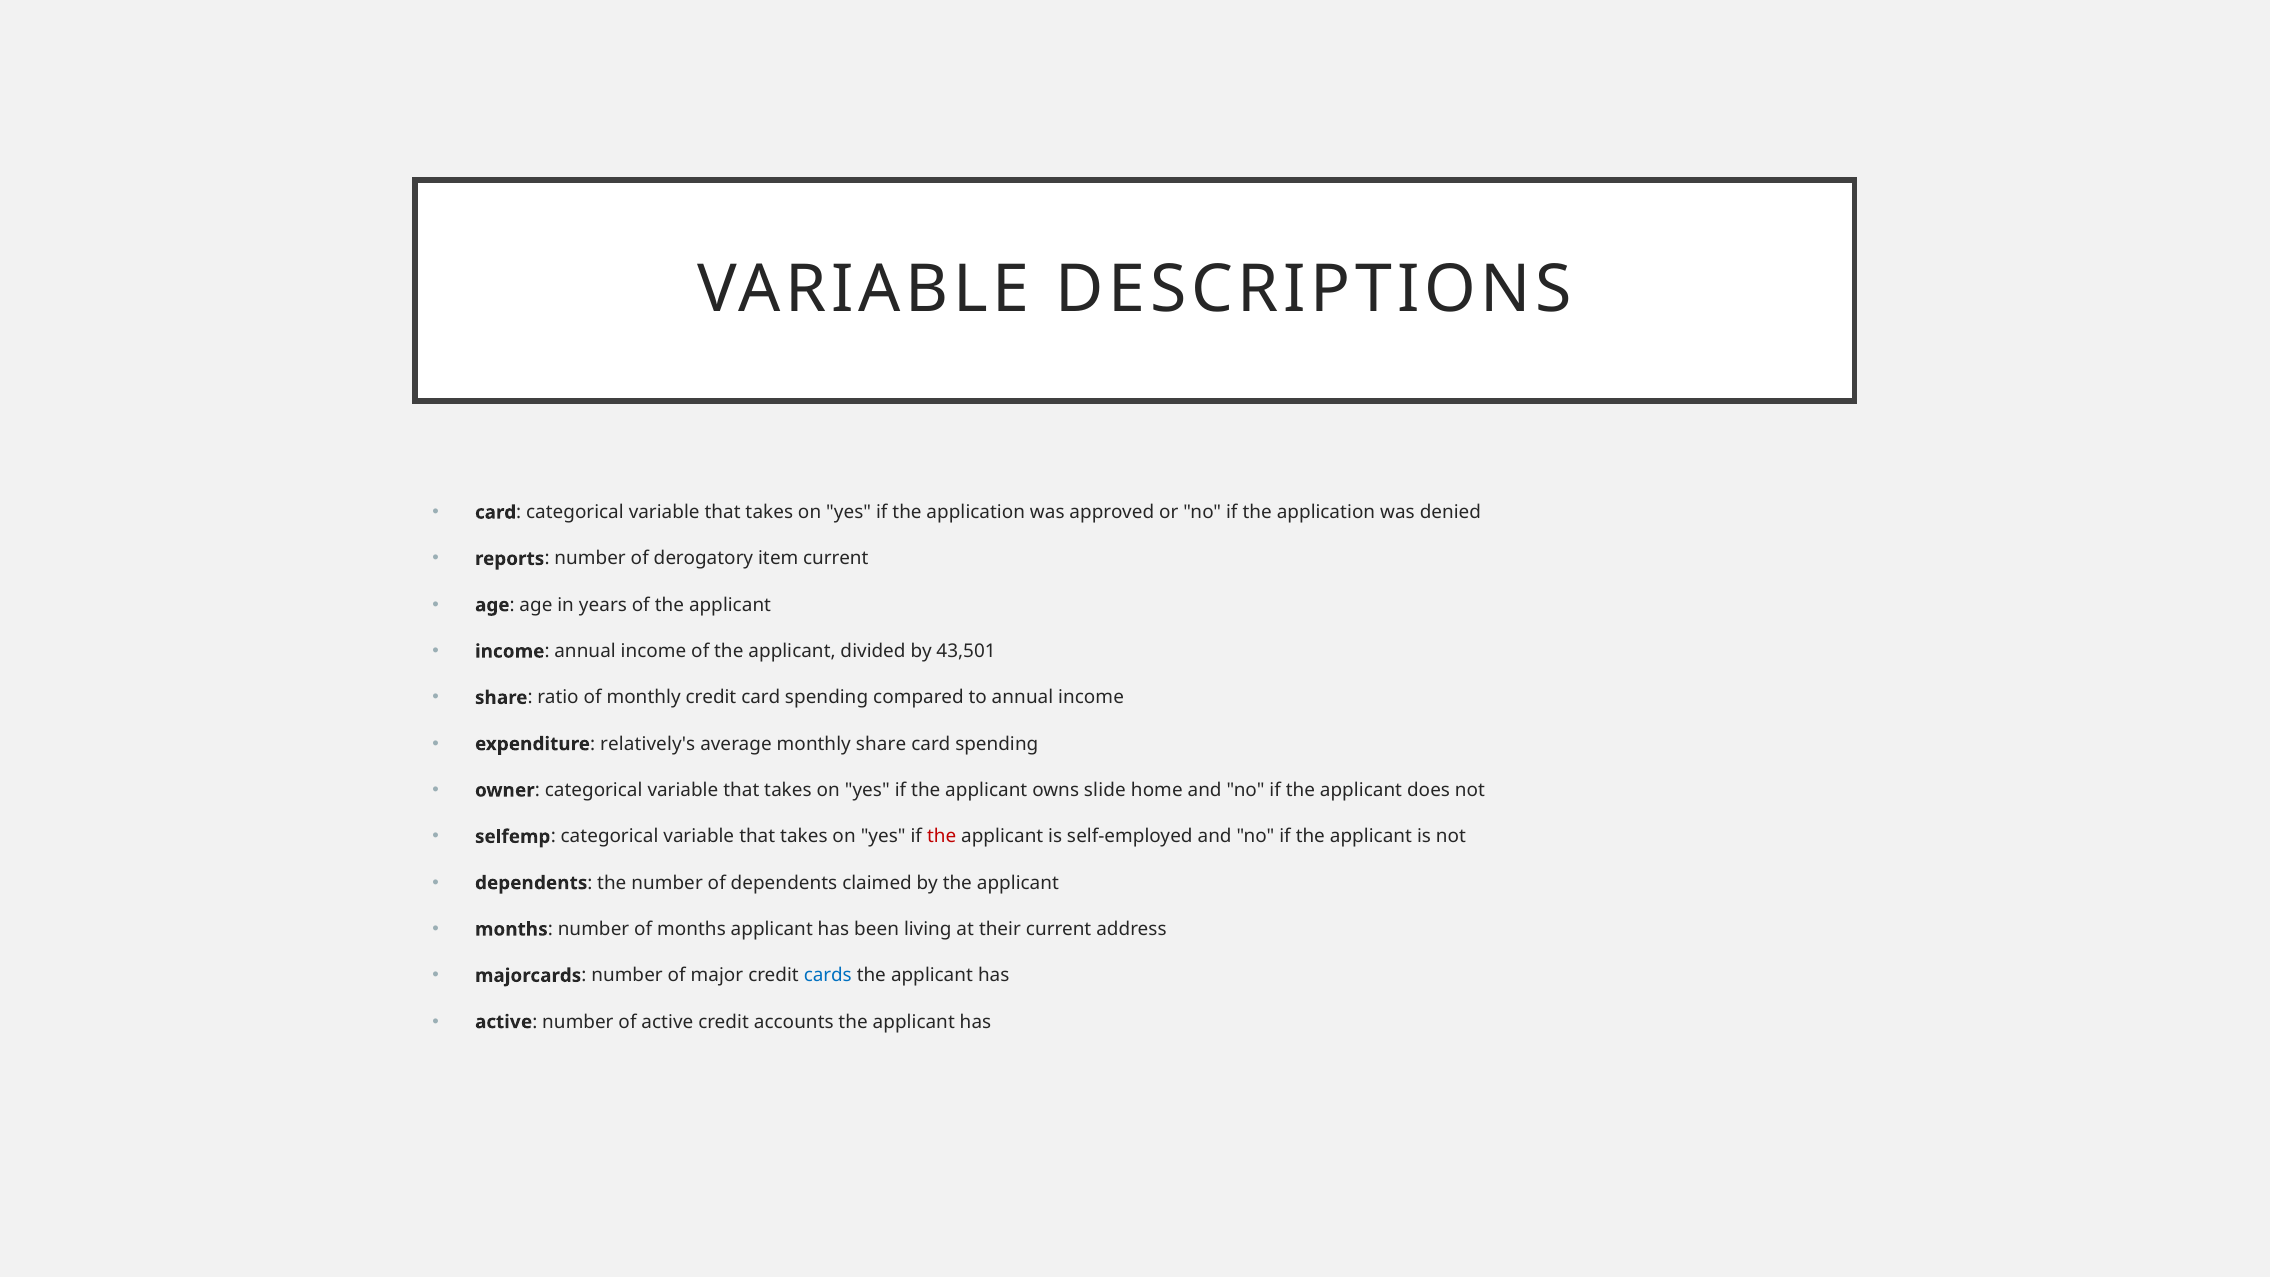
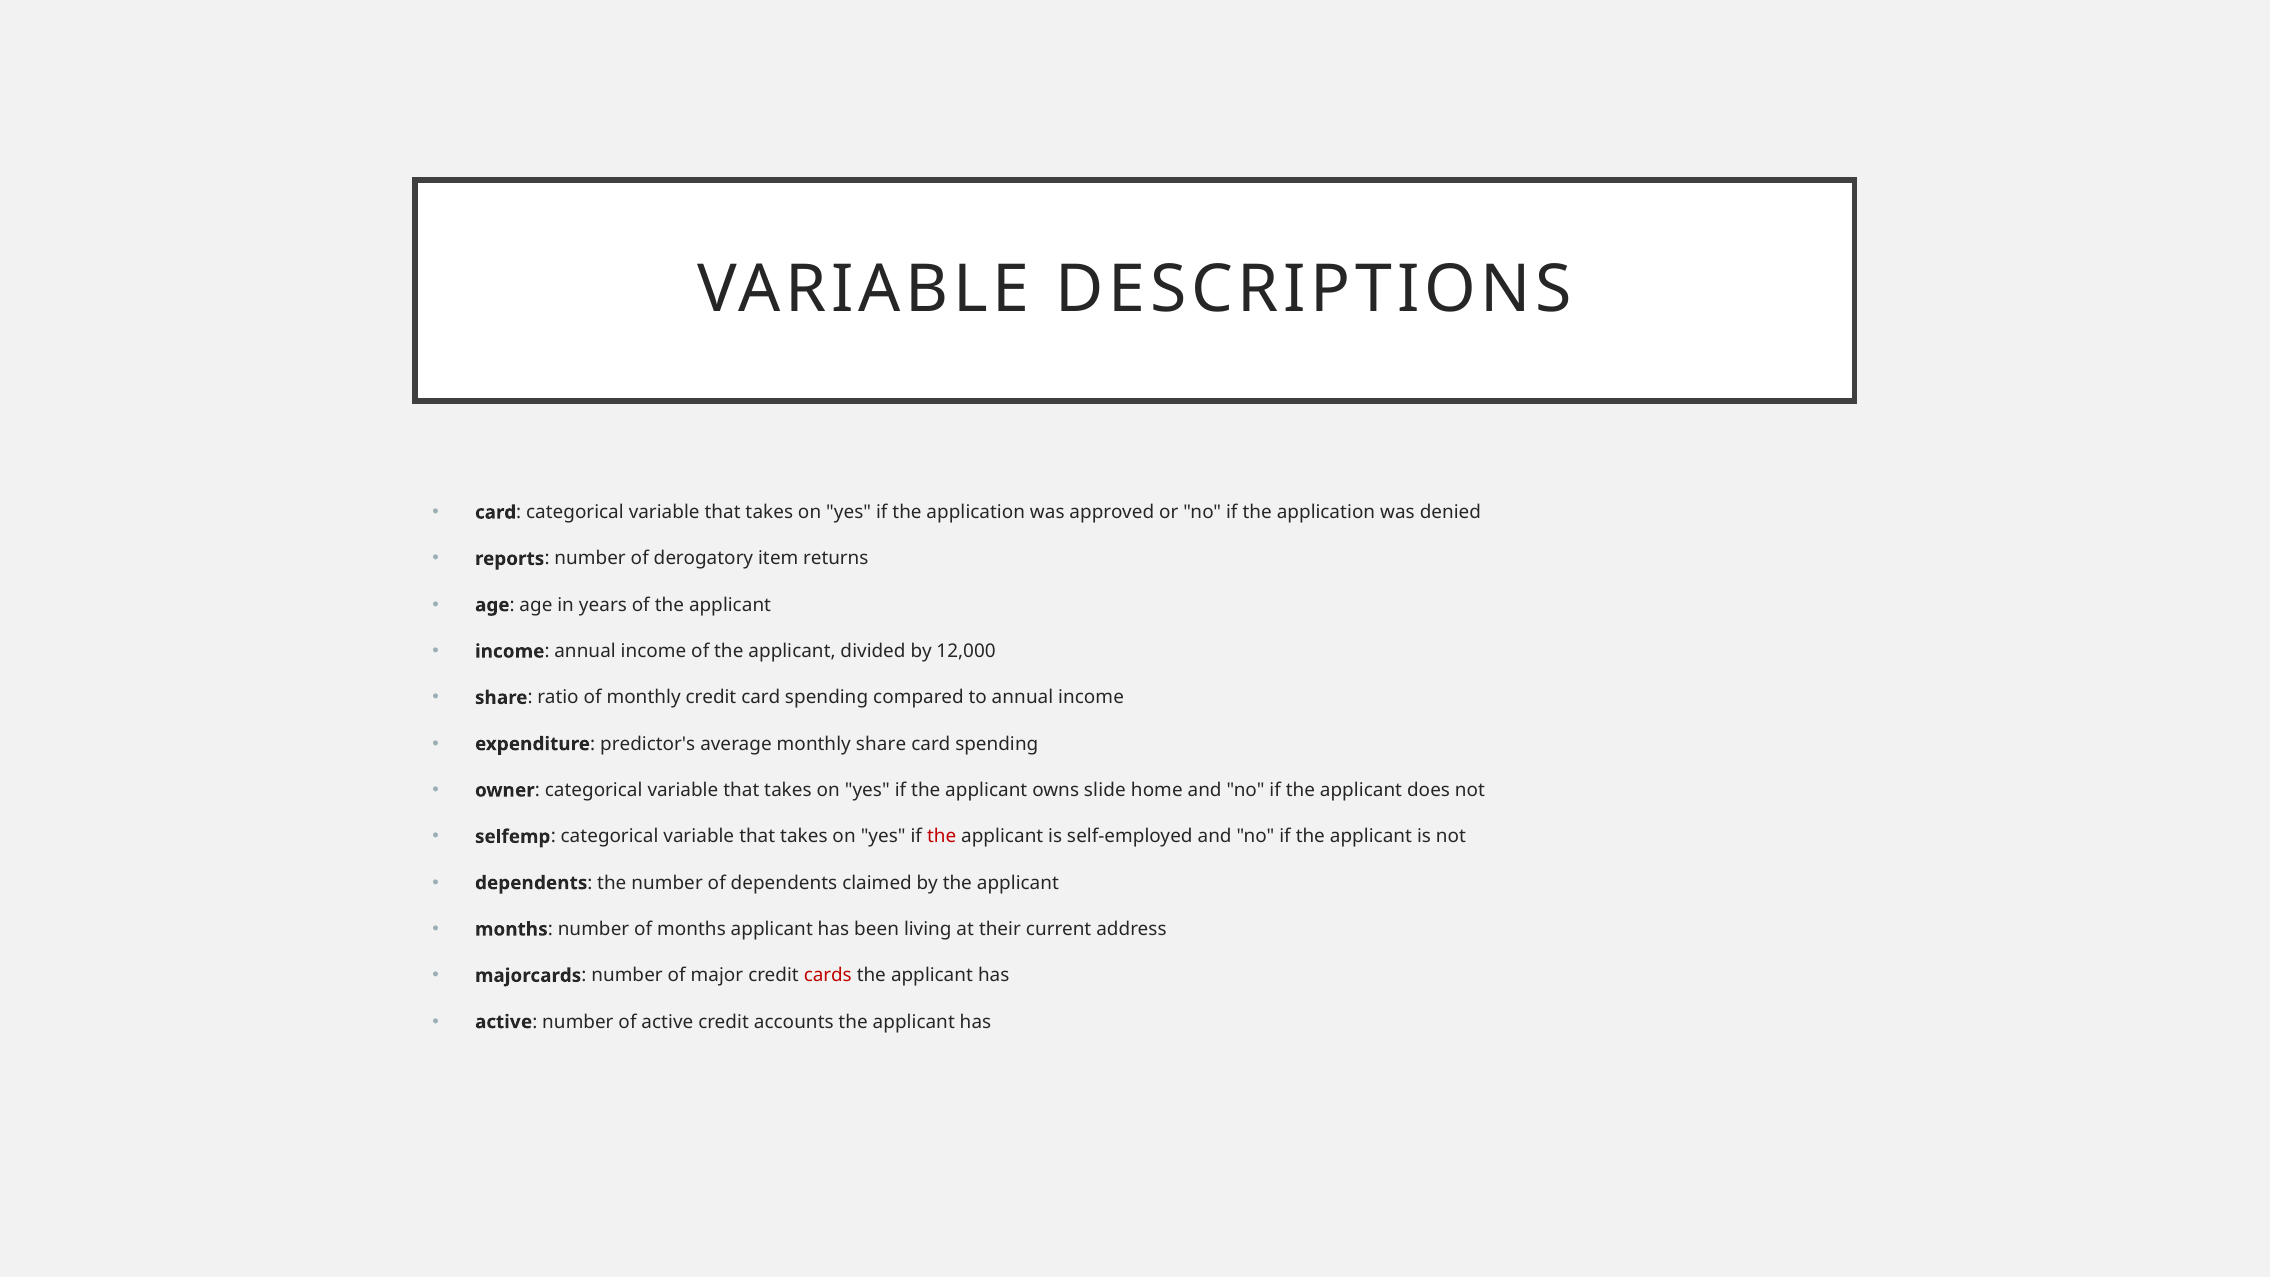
item current: current -> returns
43,501: 43,501 -> 12,000
relatively's: relatively's -> predictor's
cards colour: blue -> red
